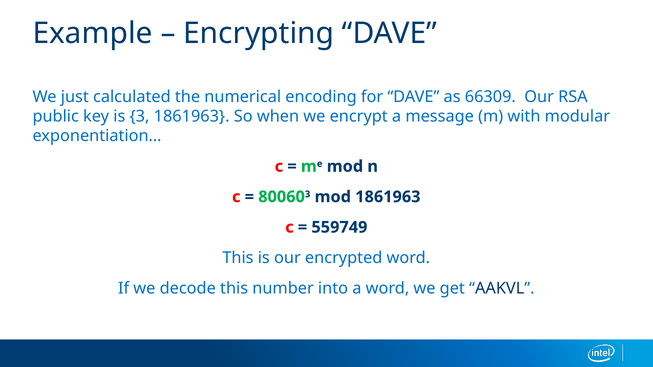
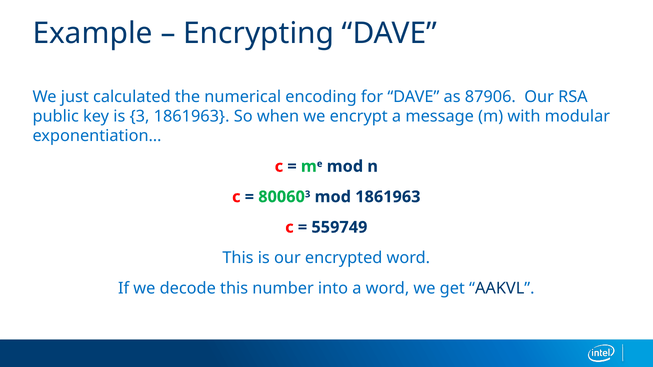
66309: 66309 -> 87906
